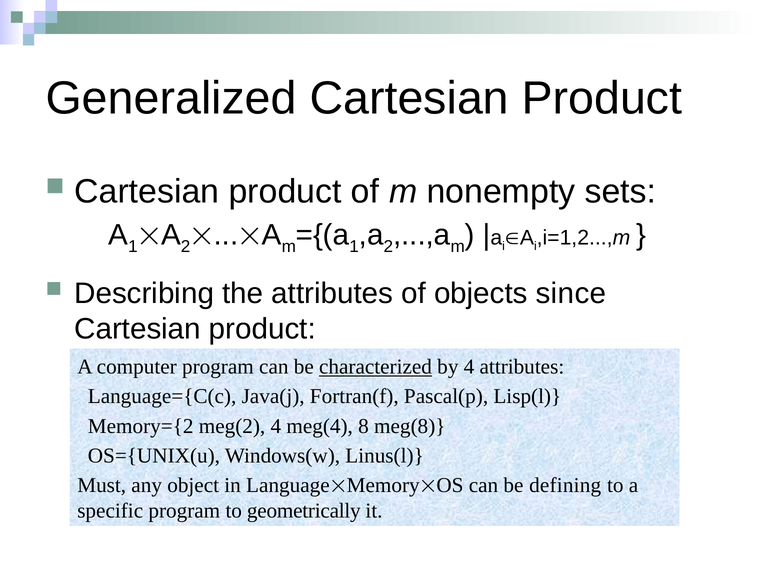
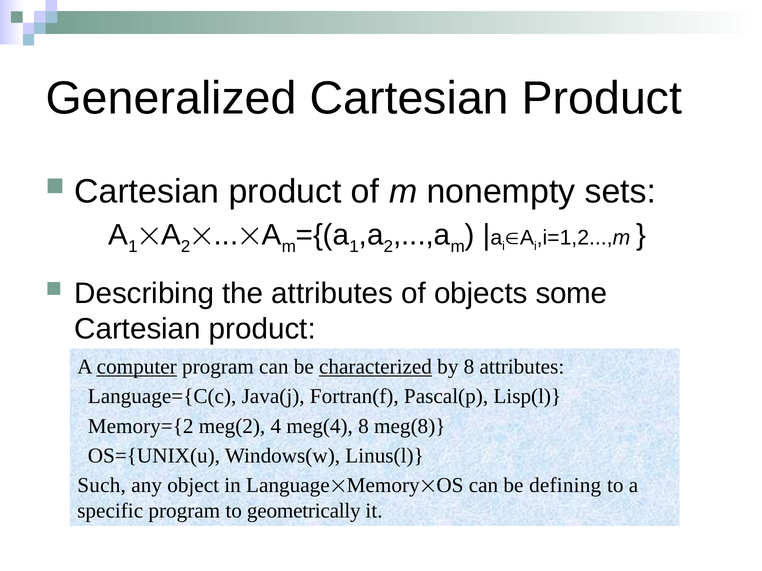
since: since -> some
computer underline: none -> present
by 4: 4 -> 8
Must: Must -> Such
